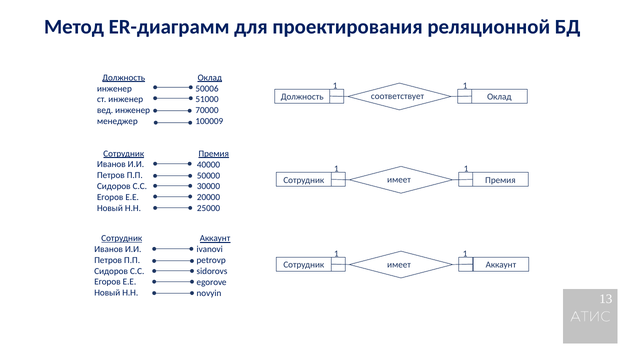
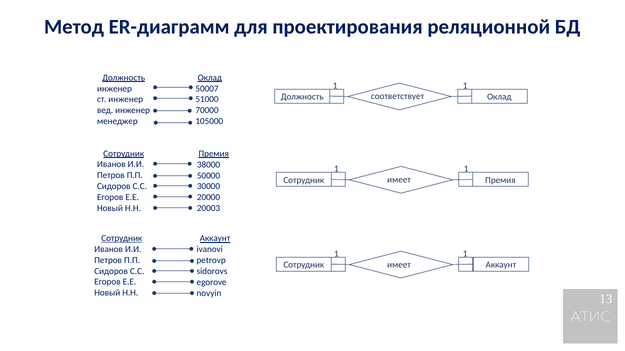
50006: 50006 -> 50007
100009: 100009 -> 105000
40000: 40000 -> 38000
25000: 25000 -> 20003
